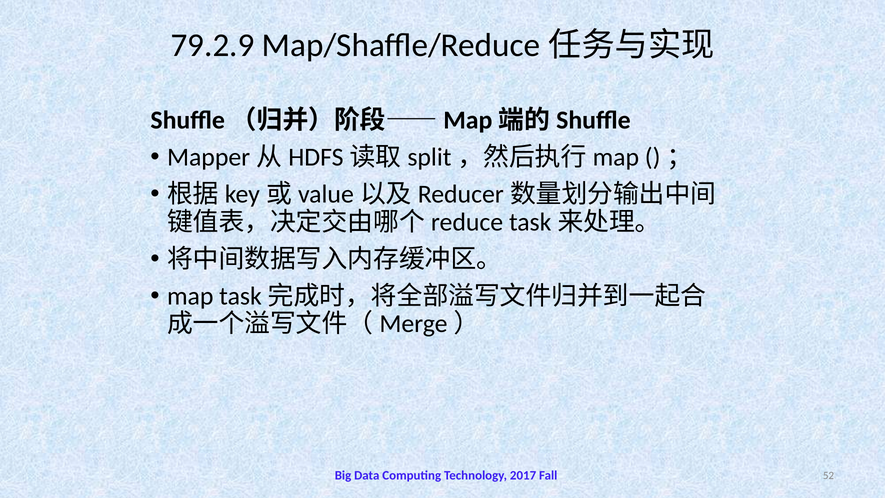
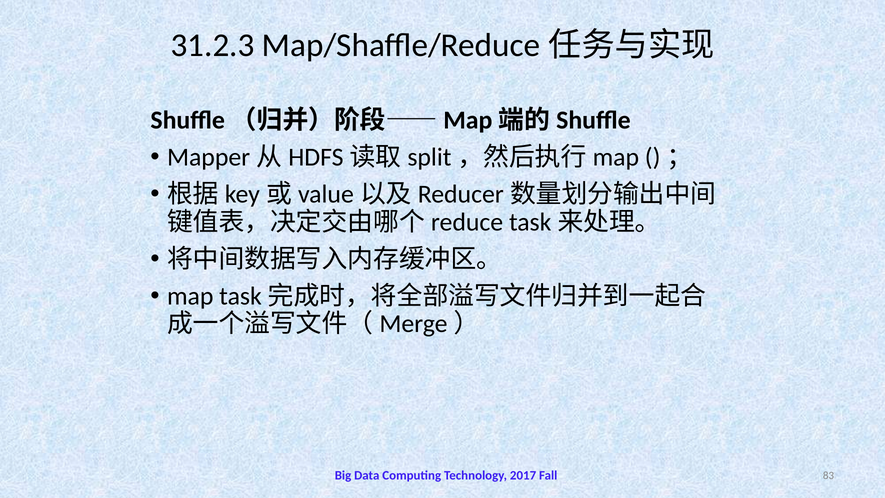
79.2.9: 79.2.9 -> 31.2.3
52: 52 -> 83
